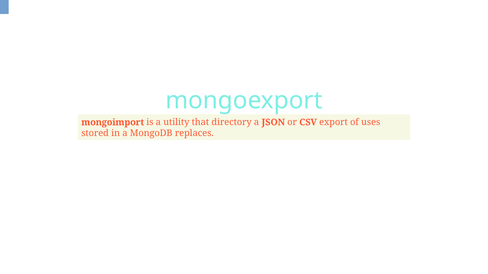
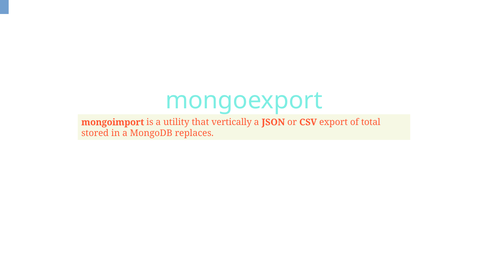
directory: directory -> vertically
uses: uses -> total
